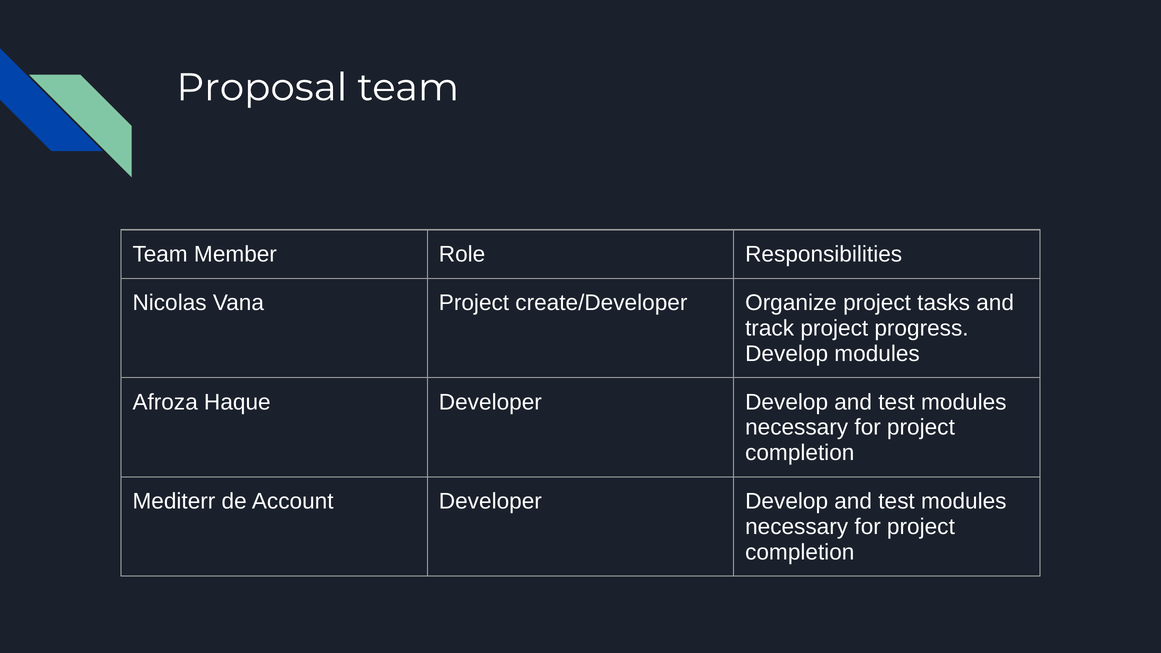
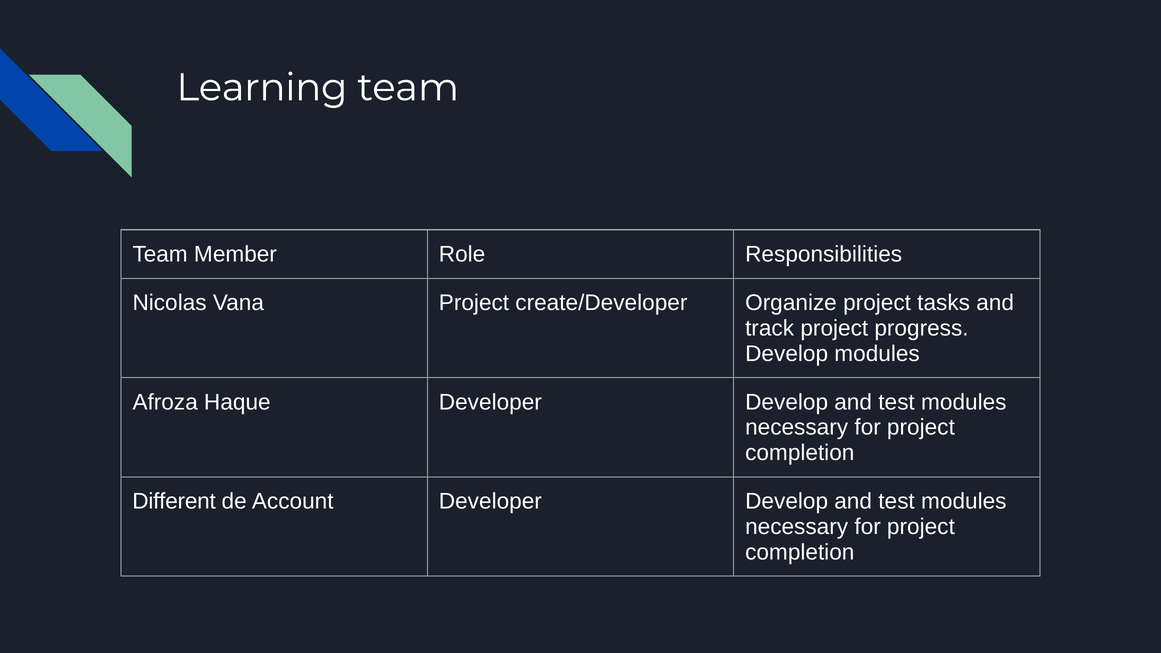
Proposal: Proposal -> Learning
Mediterr: Mediterr -> Different
